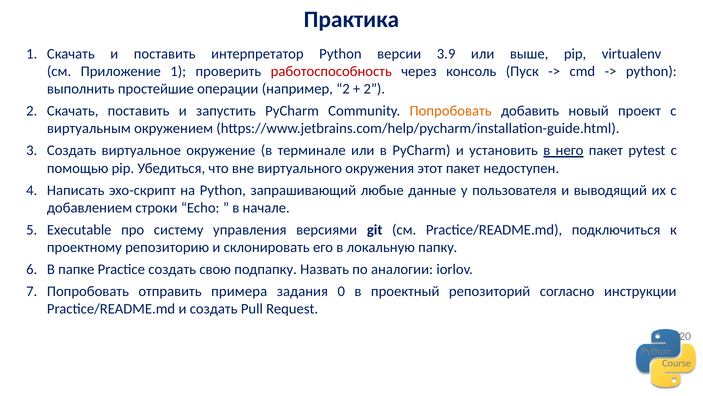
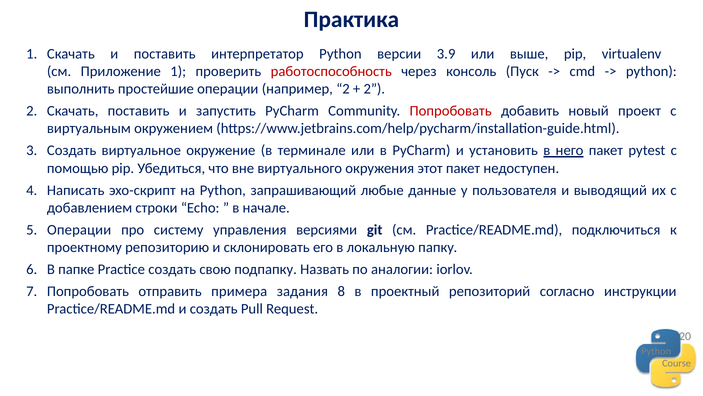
Попробовать at (451, 111) colour: orange -> red
Executable at (79, 230): Executable -> Операции
0: 0 -> 8
